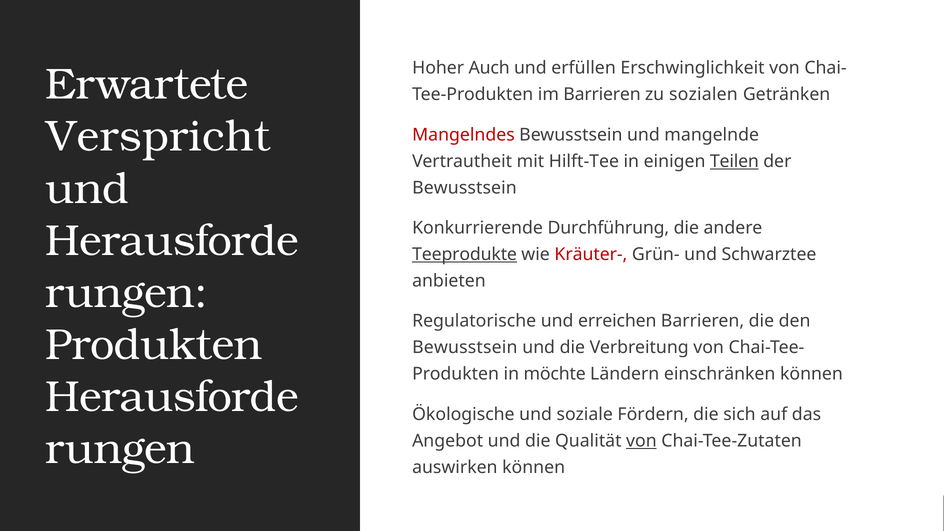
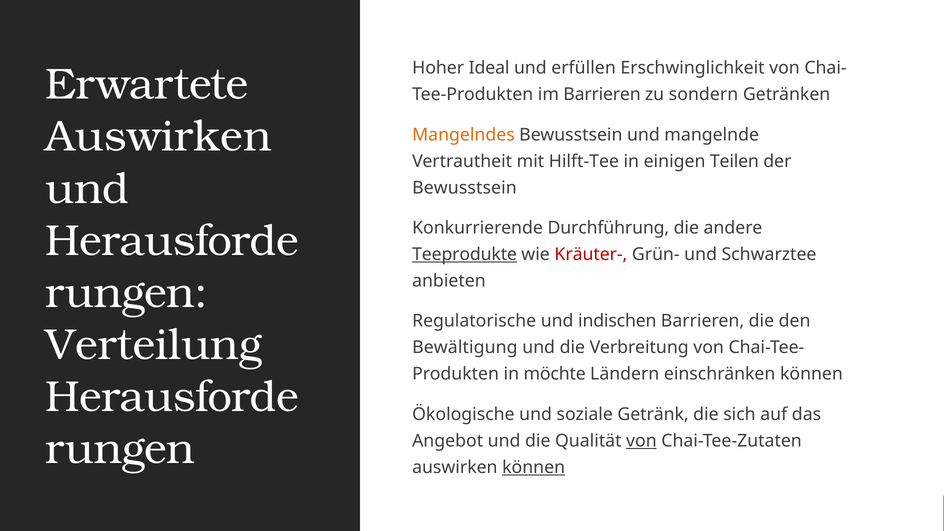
Auch: Auch -> Ideal
sozialen: sozialen -> sondern
Verspricht at (158, 137): Verspricht -> Auswirken
Mangelndes colour: red -> orange
Teilen underline: present -> none
erreichen: erreichen -> indischen
Produkten at (154, 345): Produkten -> Verteilung
Bewusstsein at (465, 348): Bewusstsein -> Bewältigung
Fördern: Fördern -> Getränk
können at (534, 467) underline: none -> present
